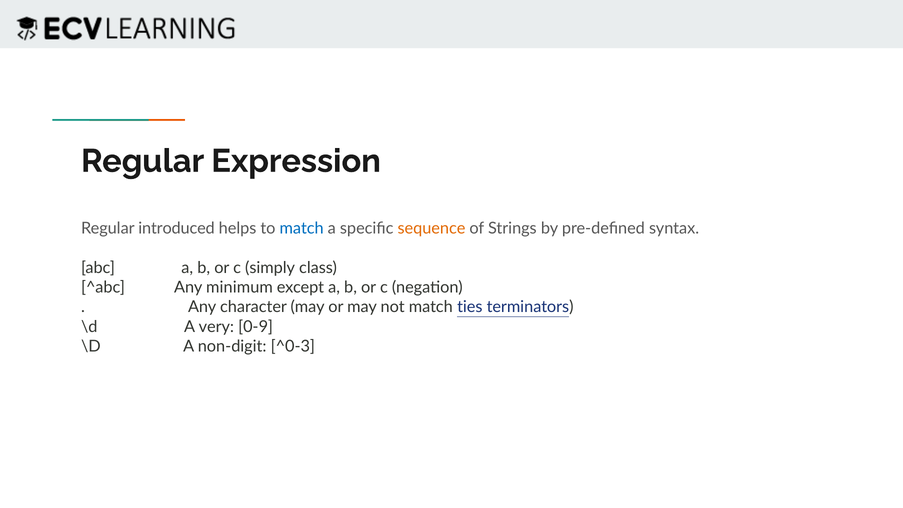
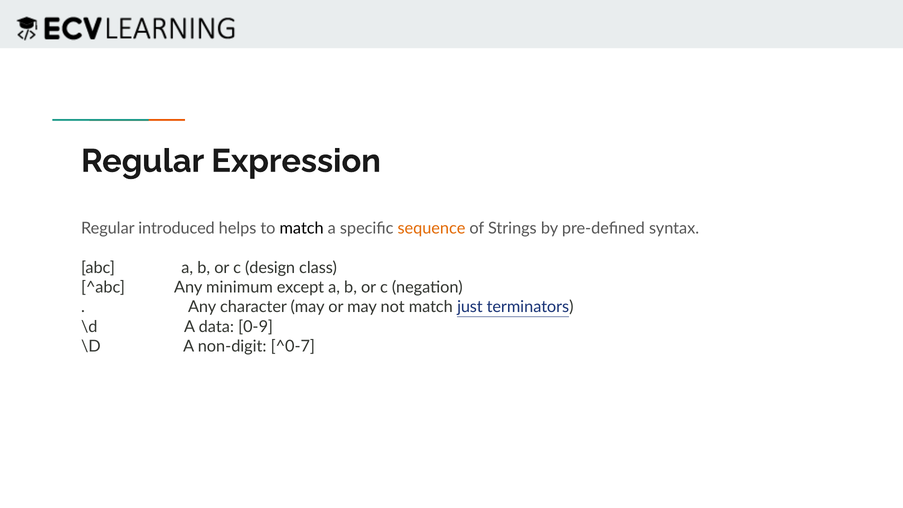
match at (302, 228) colour: blue -> black
simply: simply -> design
ties: ties -> just
very: very -> data
^0-3: ^0-3 -> ^0-7
